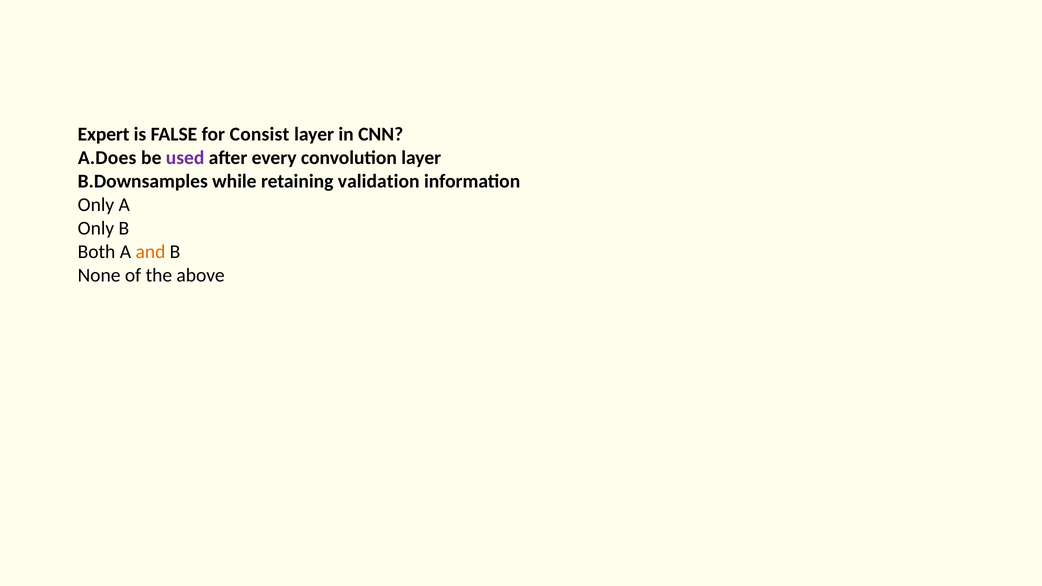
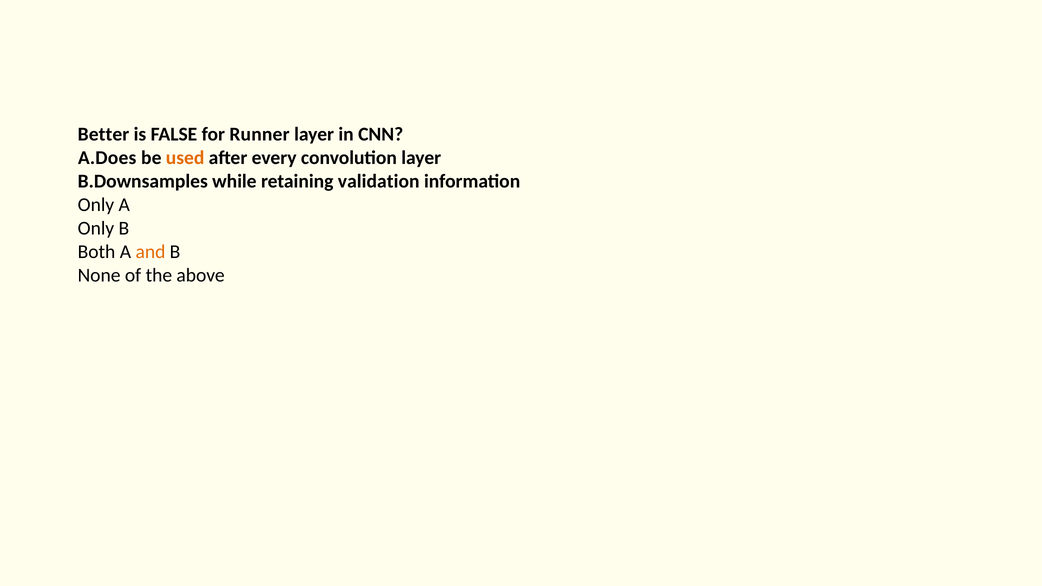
Expert: Expert -> Better
Consist: Consist -> Runner
used colour: purple -> orange
